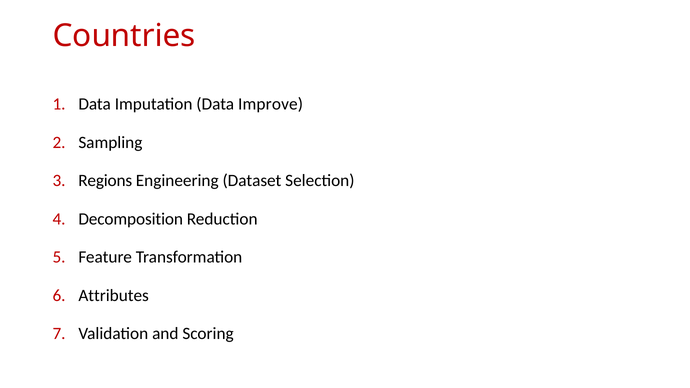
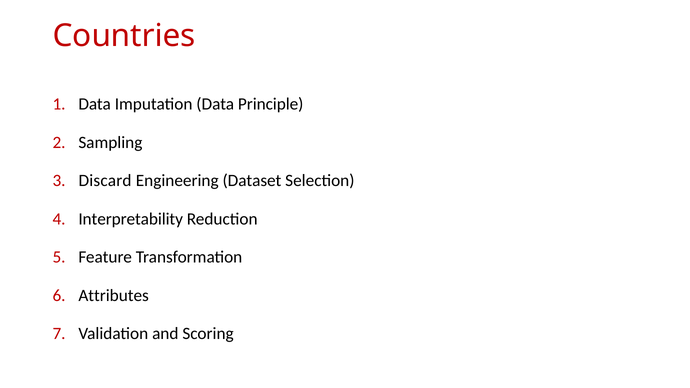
Improve: Improve -> Principle
Regions: Regions -> Discard
Decomposition: Decomposition -> Interpretability
